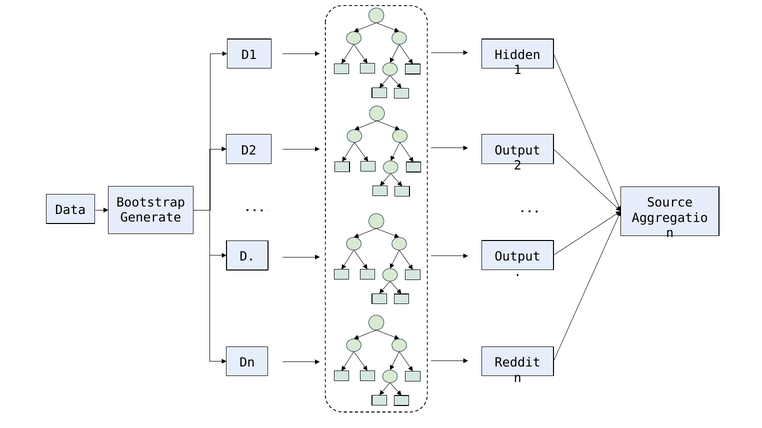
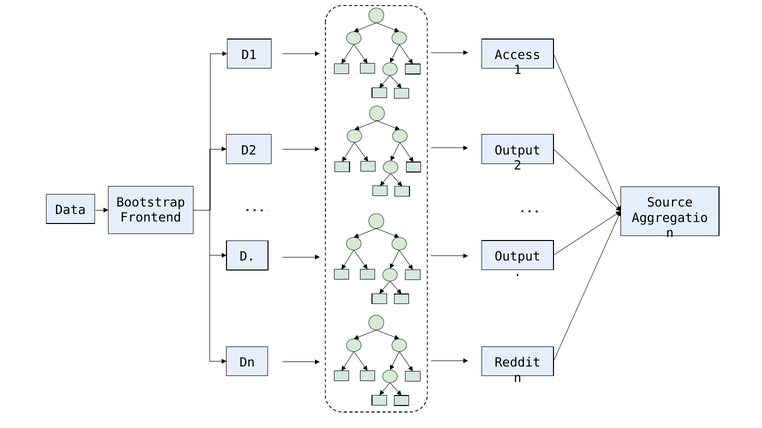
Hidden: Hidden -> Access
Generate: Generate -> Frontend
